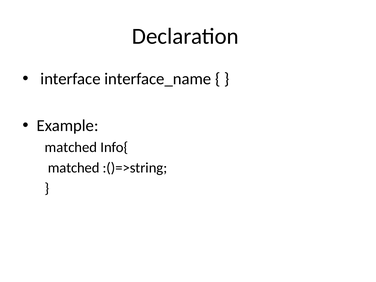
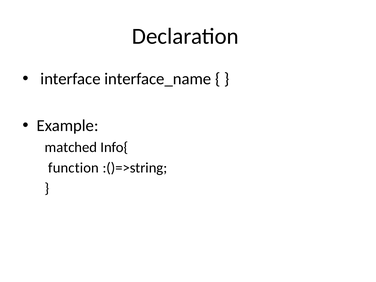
matched at (74, 168): matched -> function
